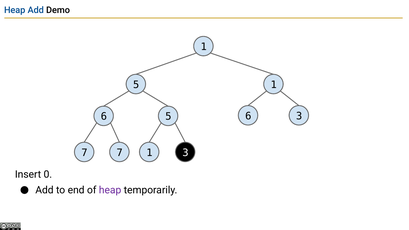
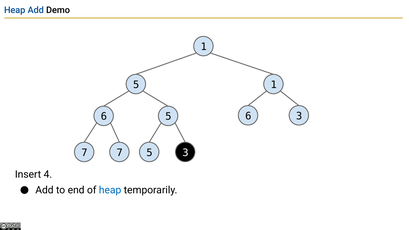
7 1: 1 -> 5
0: 0 -> 4
heap at (110, 190) colour: purple -> blue
